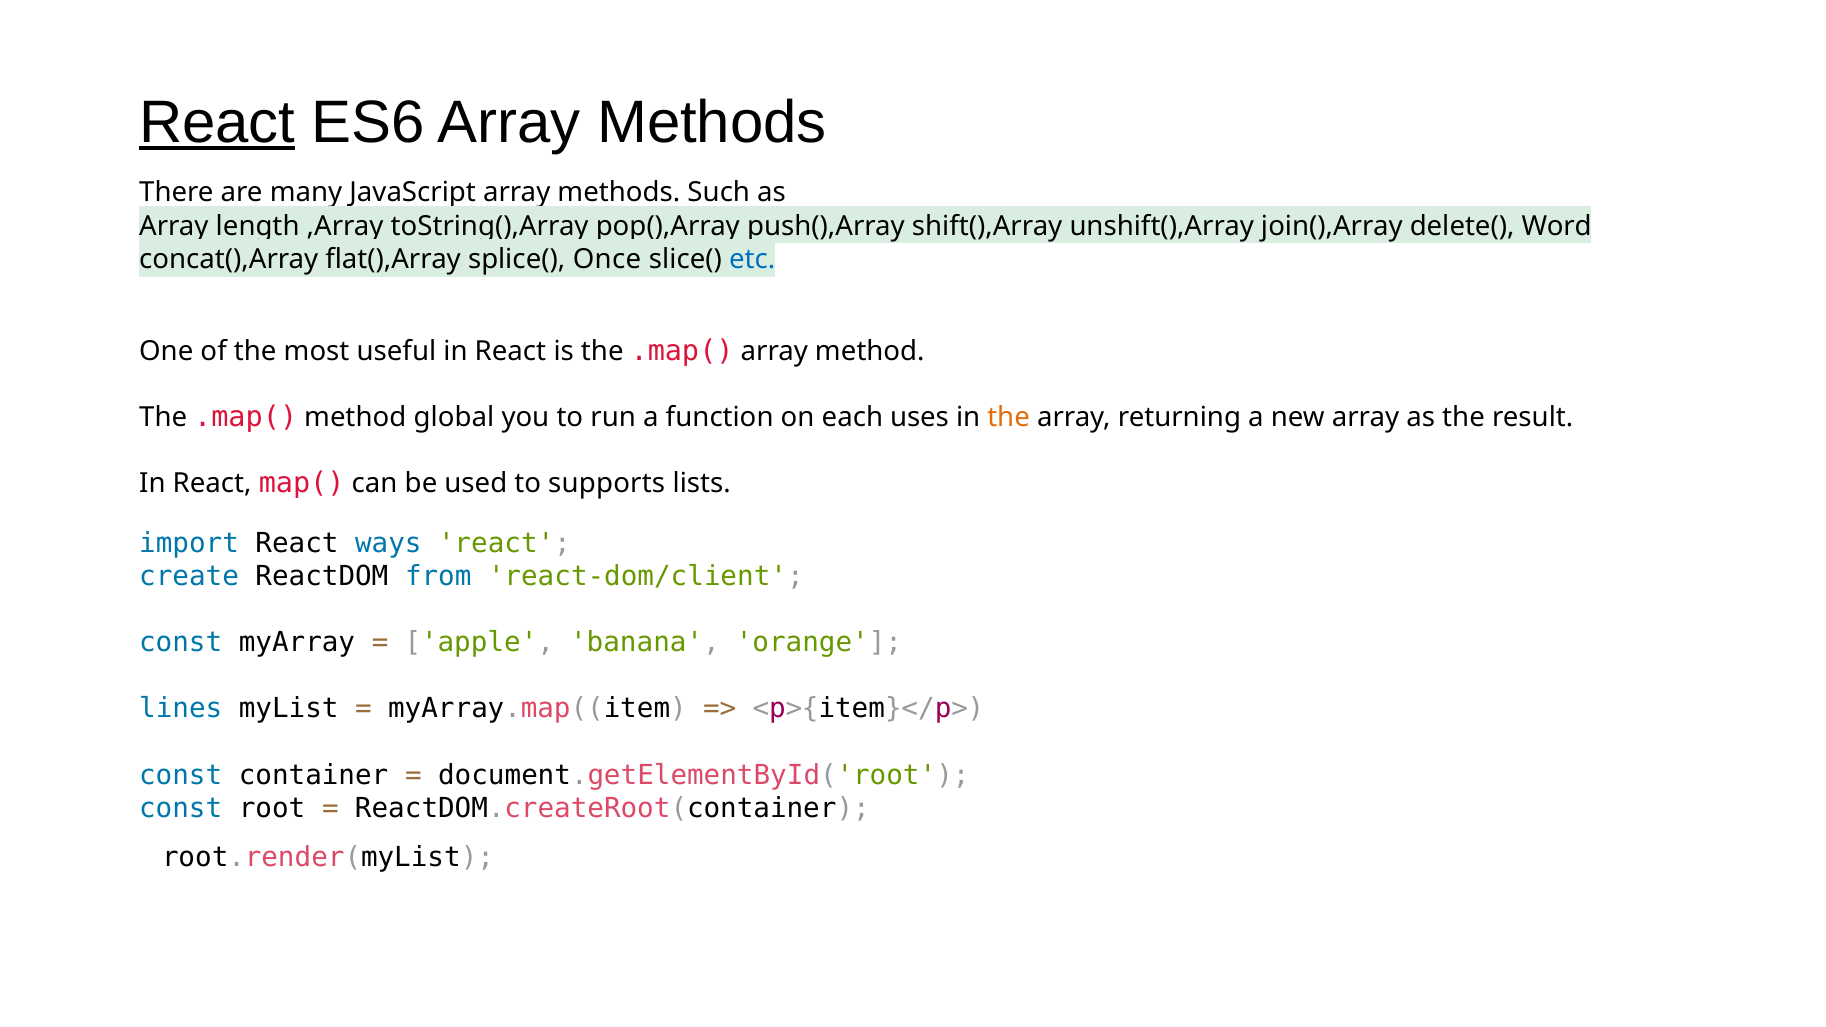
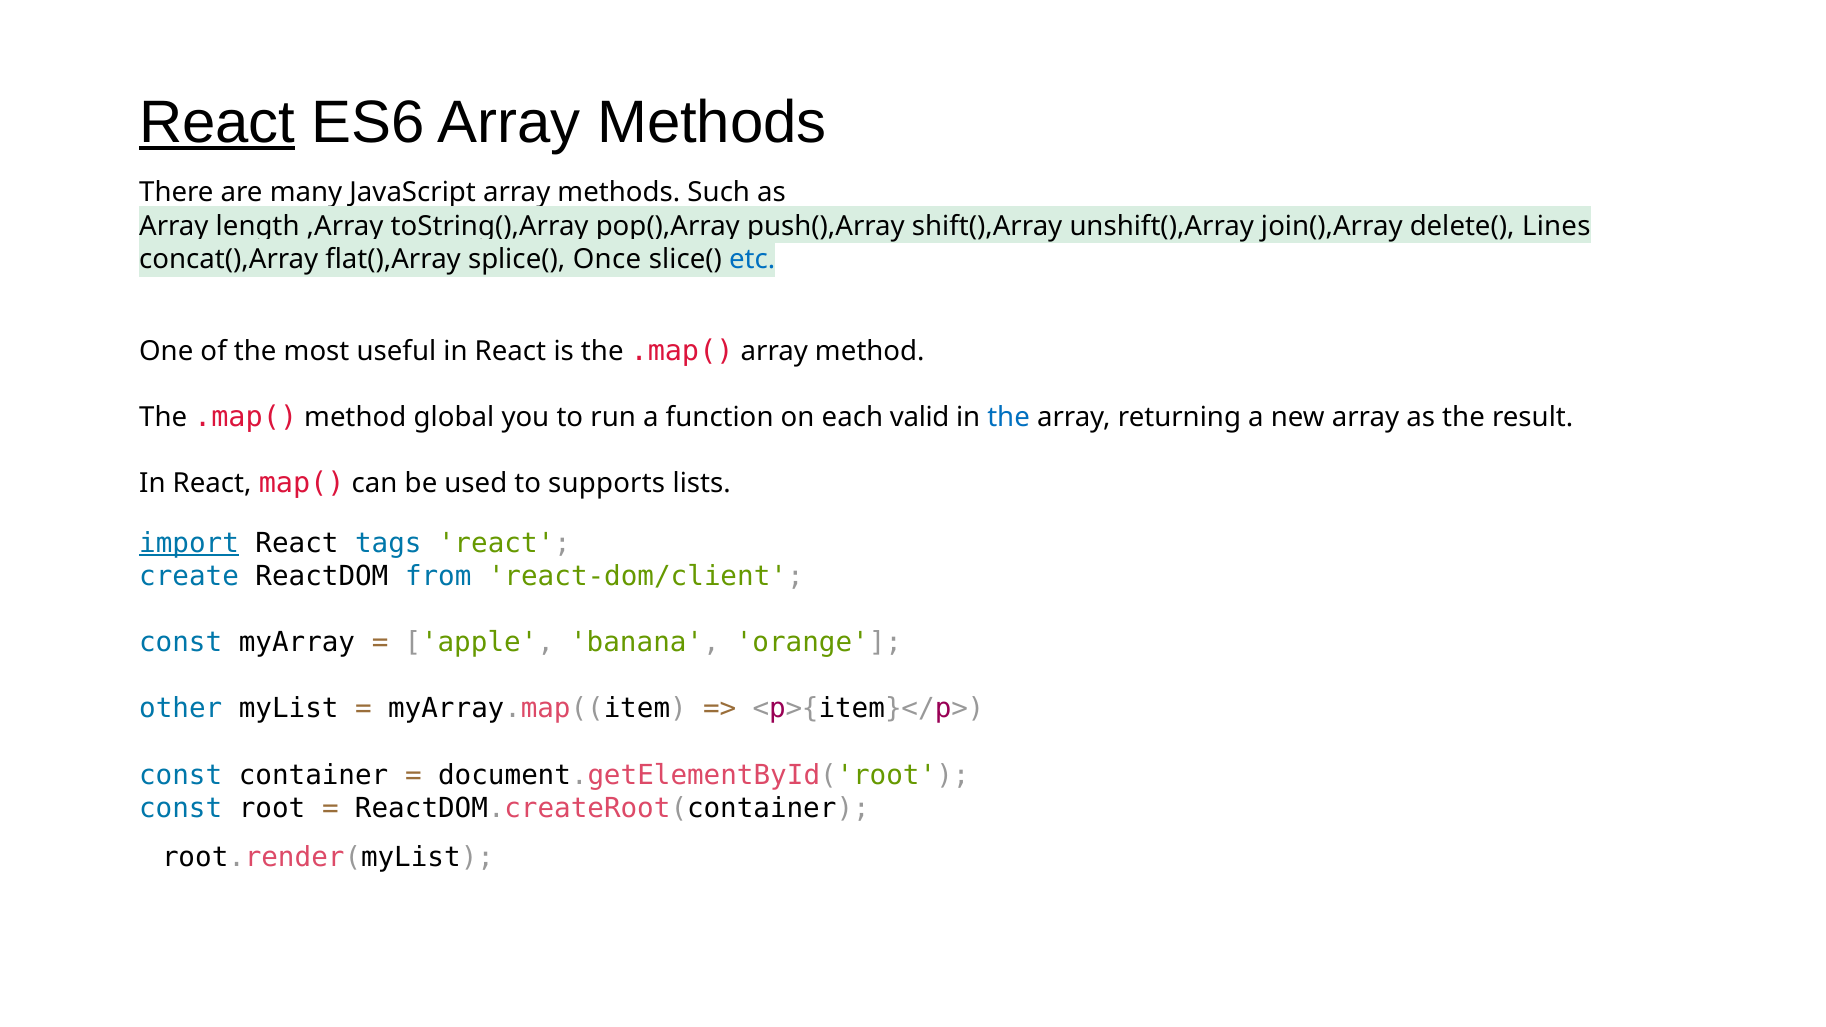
Word: Word -> Lines
uses: uses -> valid
the at (1009, 417) colour: orange -> blue
import underline: none -> present
ways: ways -> tags
lines: lines -> other
